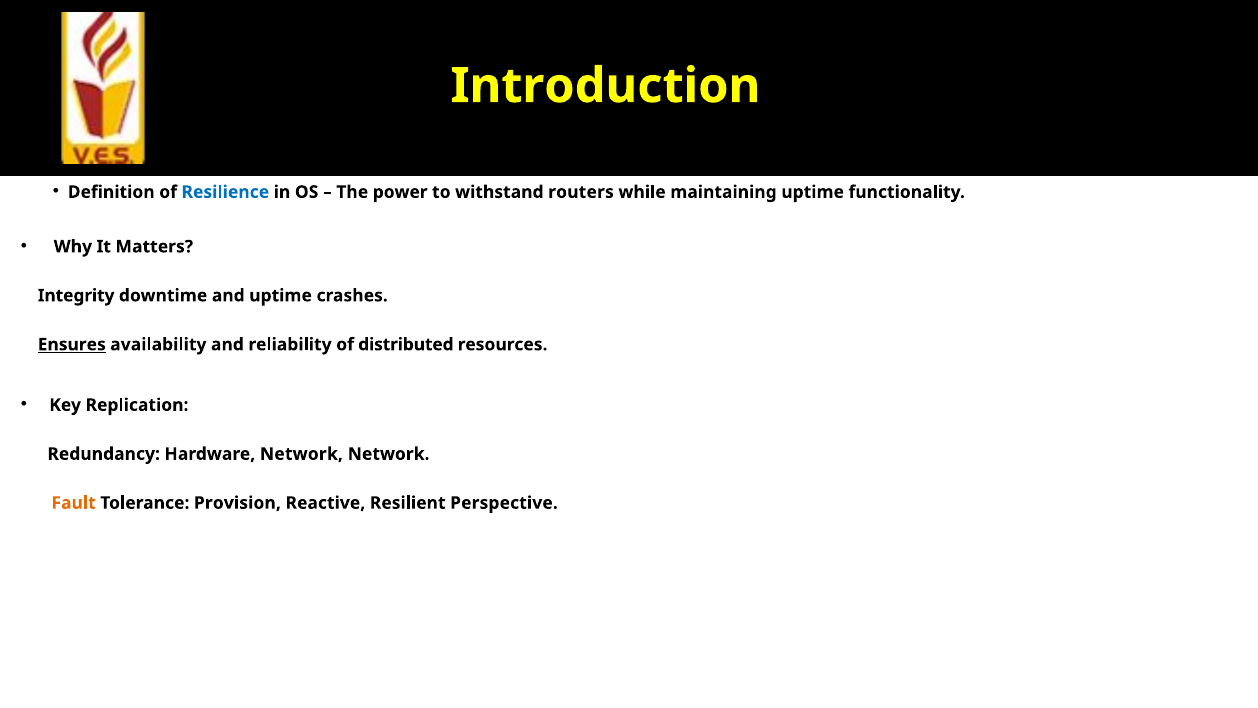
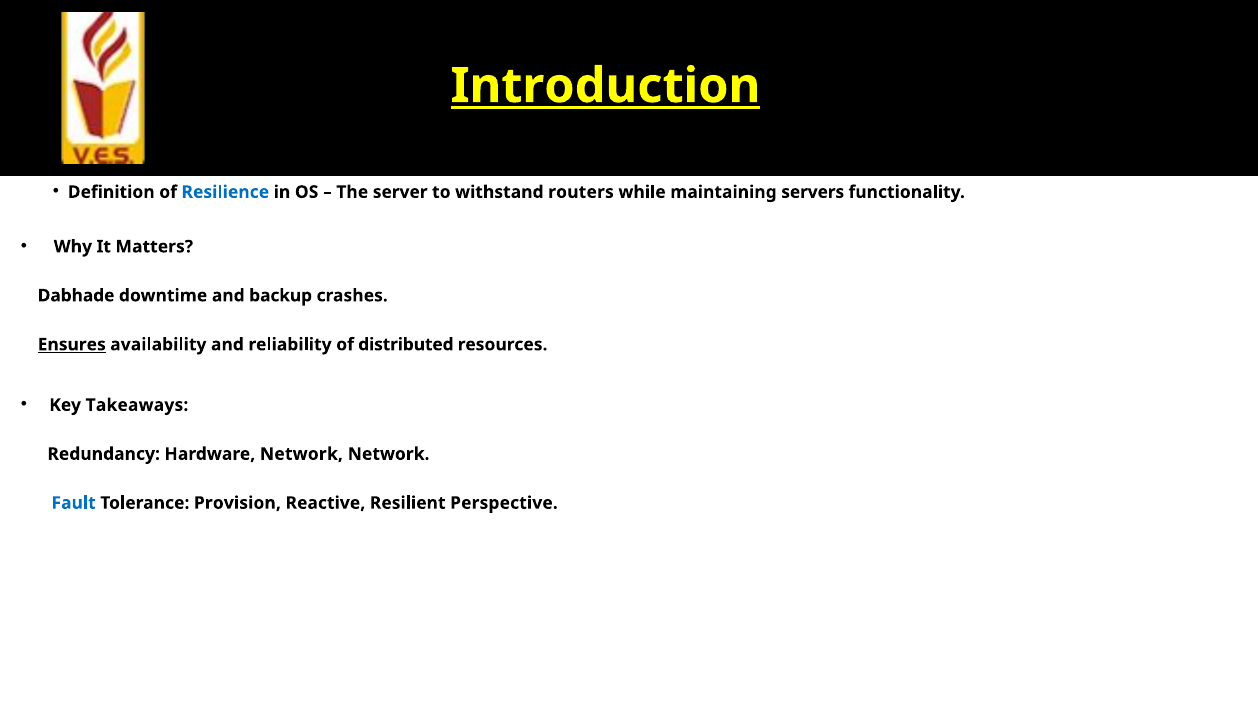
Introduction underline: none -> present
power: power -> server
maintaining uptime: uptime -> servers
Integrity: Integrity -> Dabhade
and uptime: uptime -> backup
Replication: Replication -> Takeaways
Fault colour: orange -> blue
